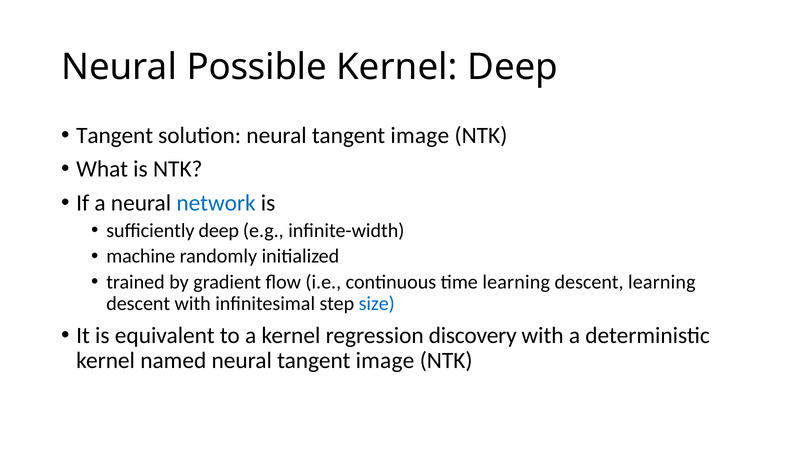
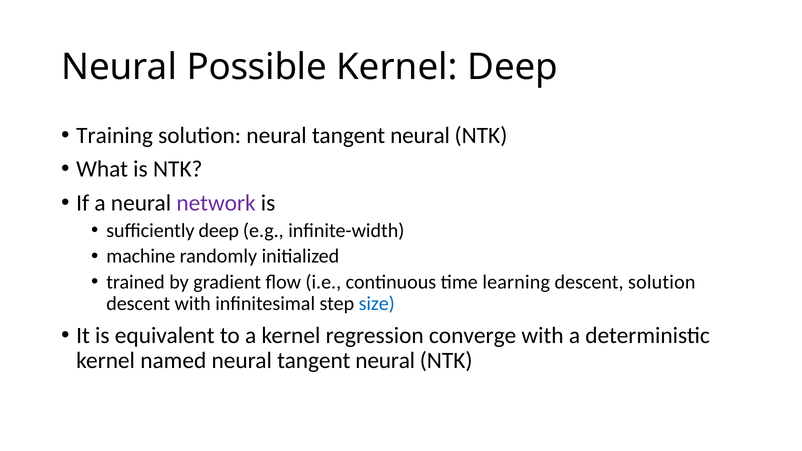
Tangent at (115, 136): Tangent -> Training
solution neural tangent image: image -> neural
network colour: blue -> purple
descent learning: learning -> solution
discovery: discovery -> converge
named neural tangent image: image -> neural
